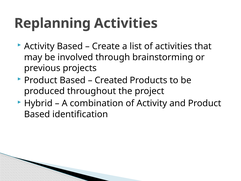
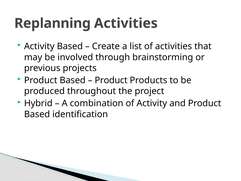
Created at (111, 80): Created -> Product
